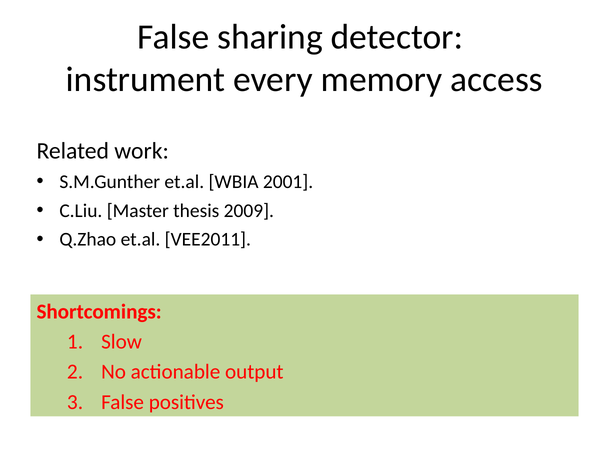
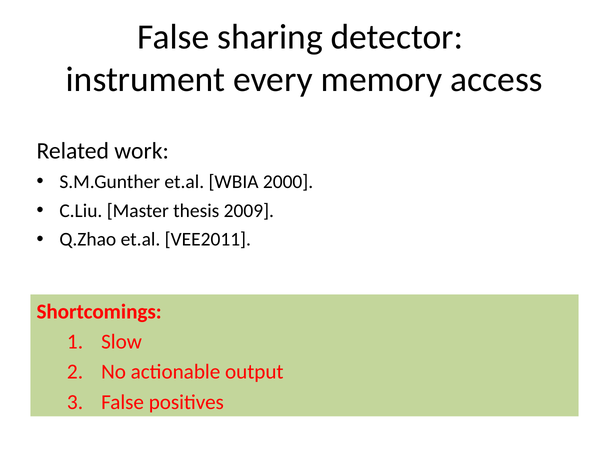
2001: 2001 -> 2000
